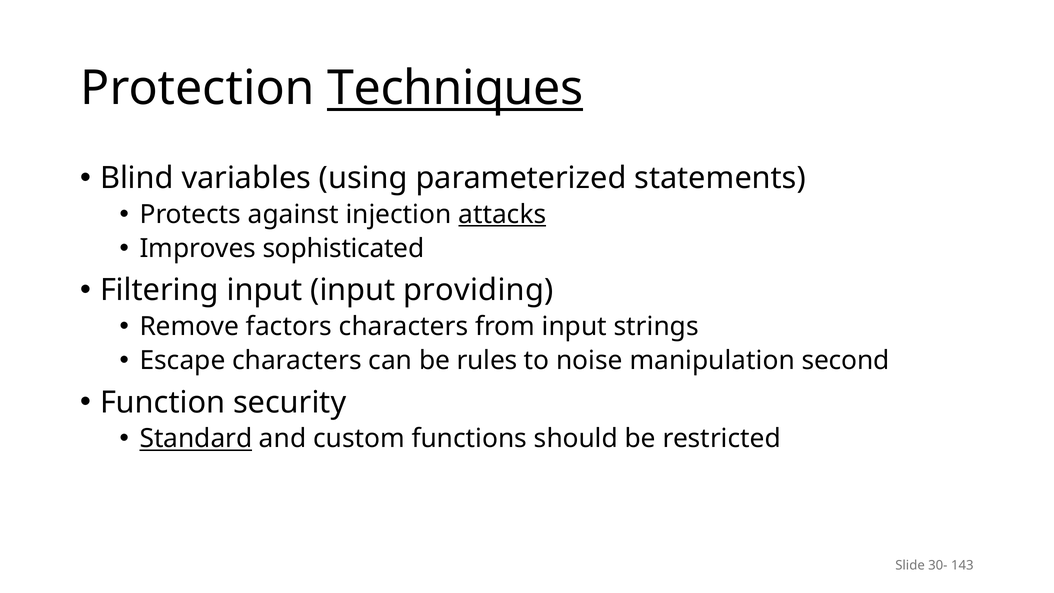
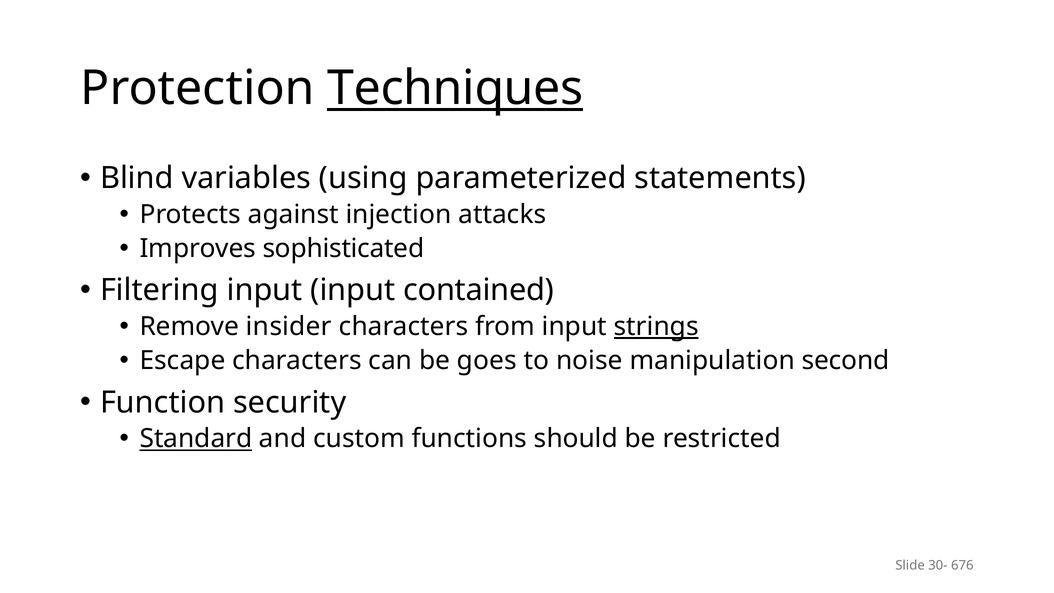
attacks underline: present -> none
providing: providing -> contained
factors: factors -> insider
strings underline: none -> present
rules: rules -> goes
143: 143 -> 676
